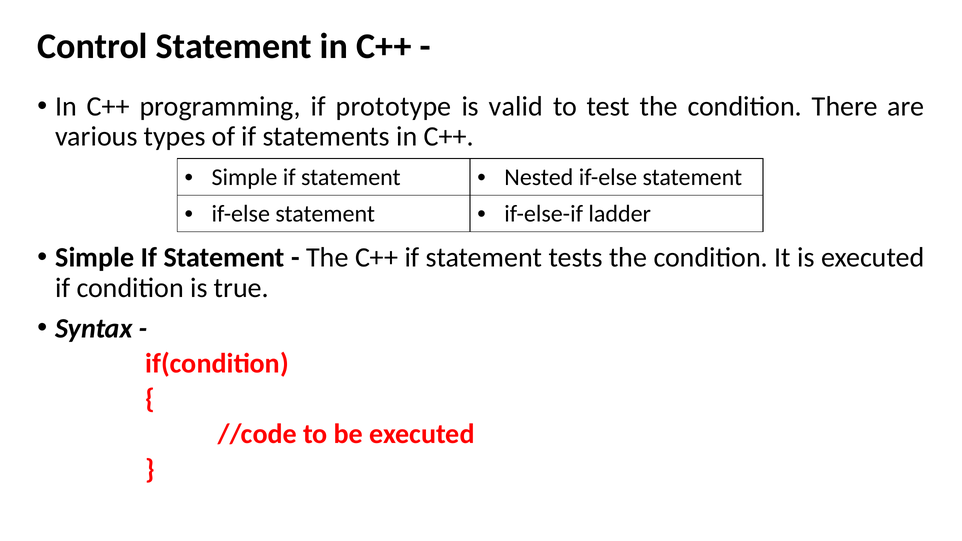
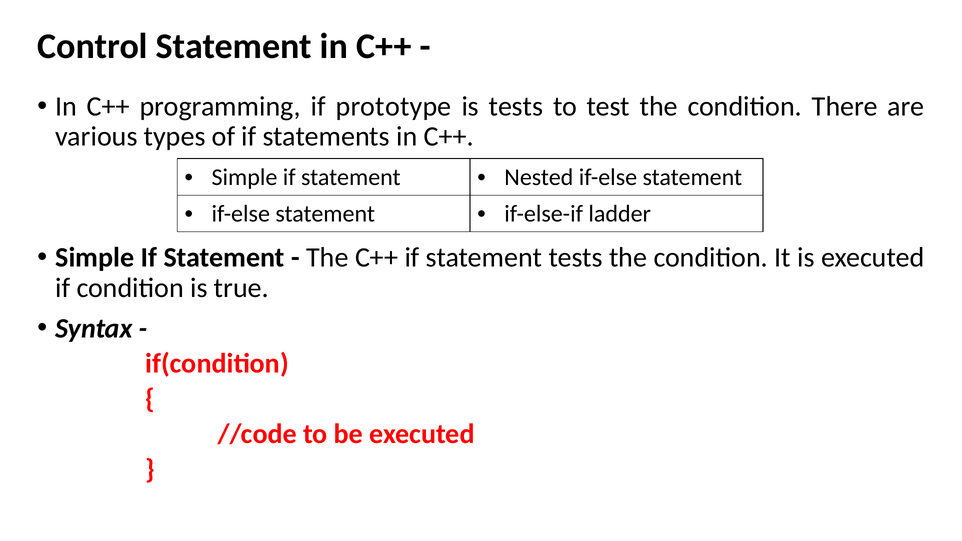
is valid: valid -> tests
